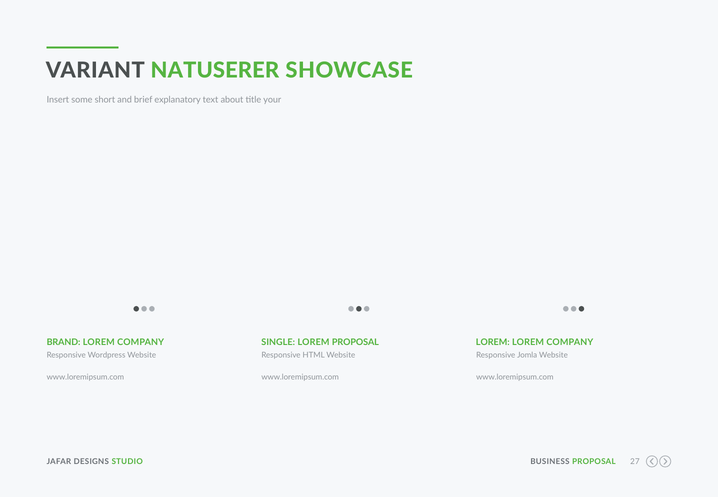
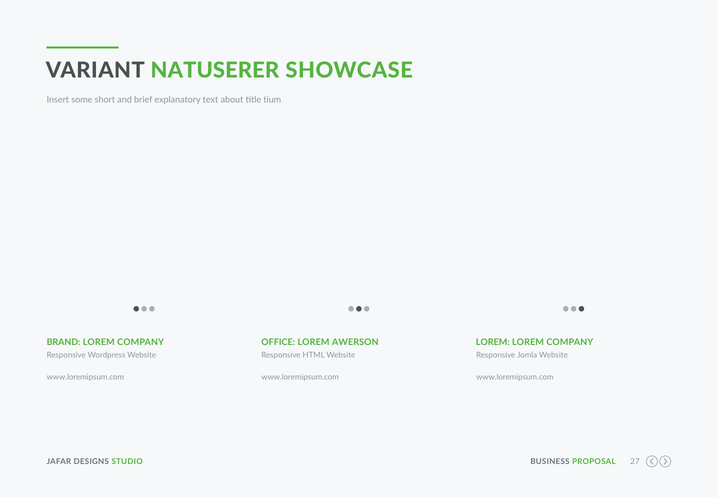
your: your -> tium
SINGLE: SINGLE -> OFFICE
LOREM PROPOSAL: PROPOSAL -> AWERSON
